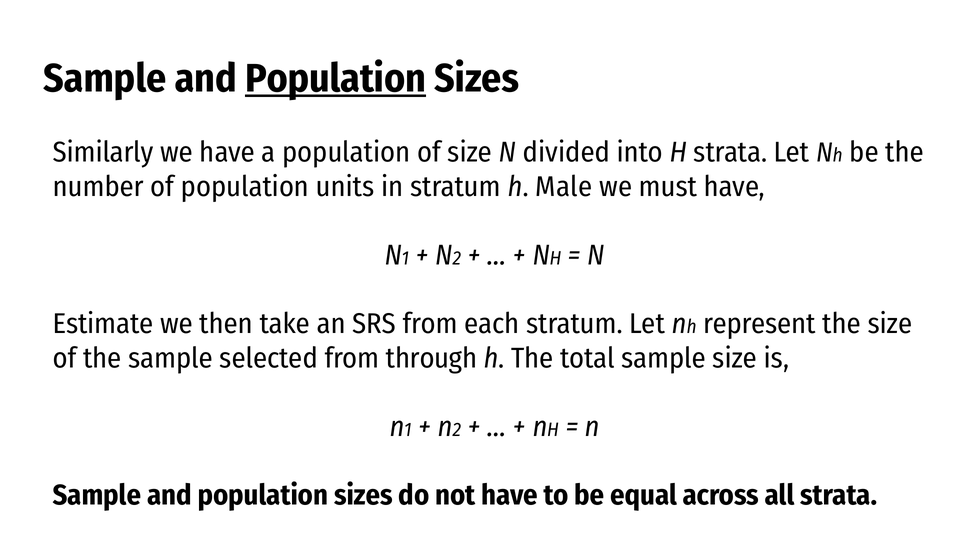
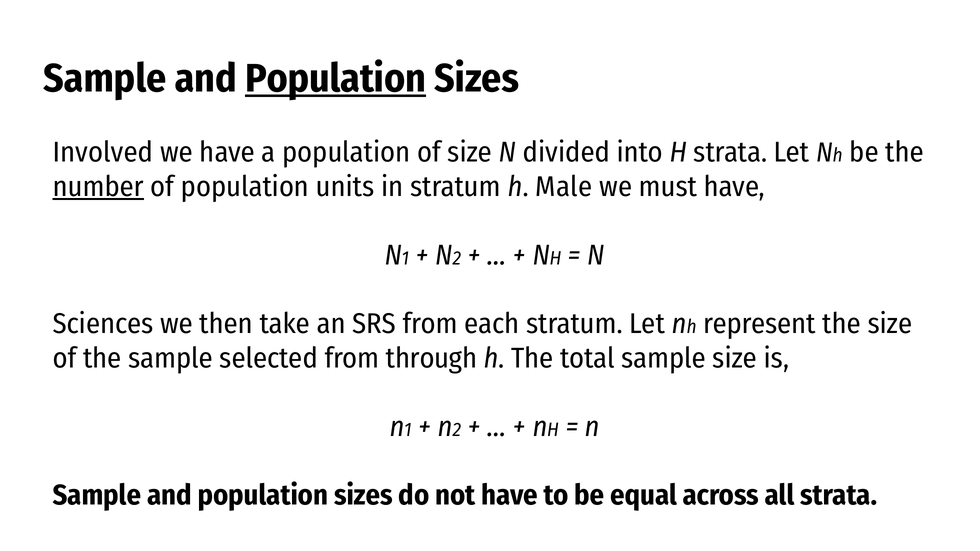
Similarly: Similarly -> Involved
number underline: none -> present
Estimate: Estimate -> Sciences
